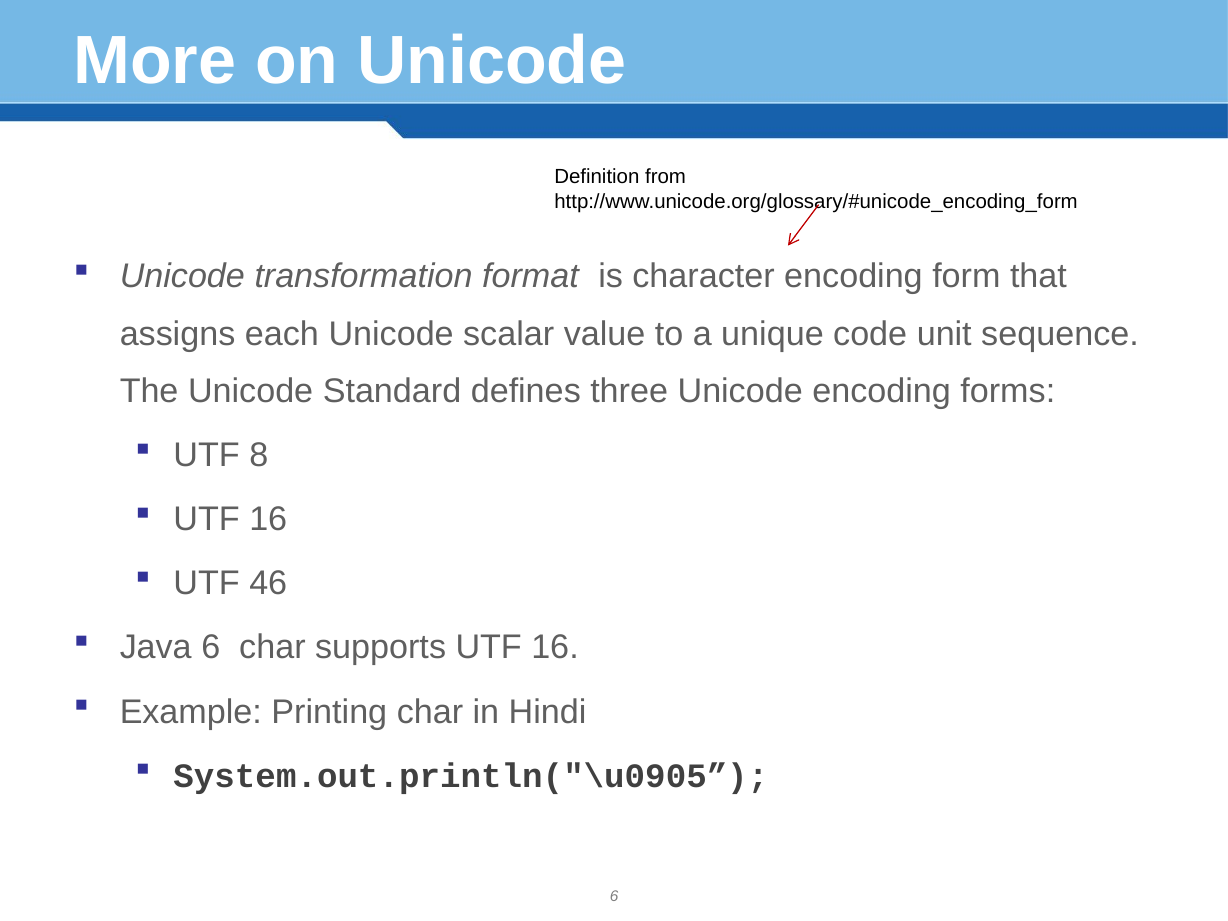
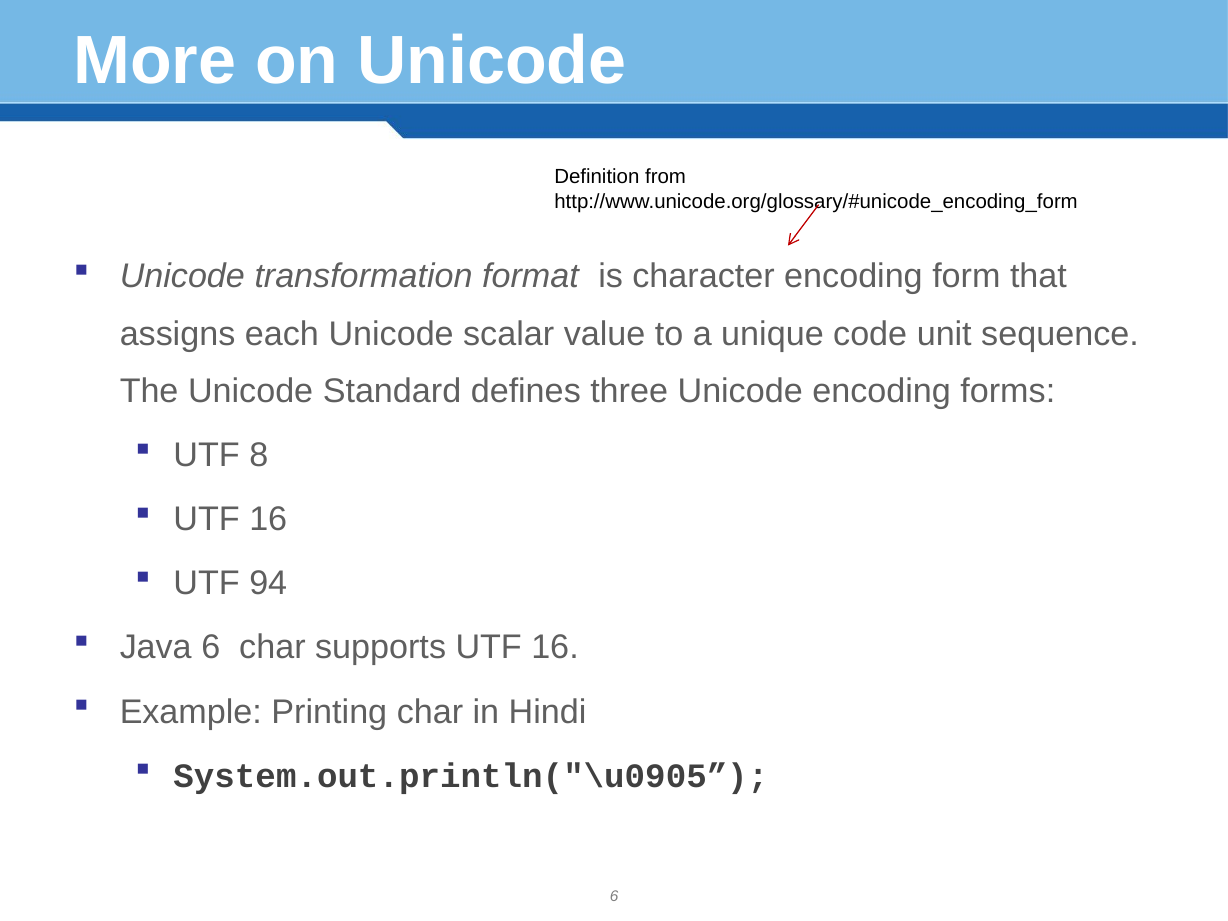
46: 46 -> 94
